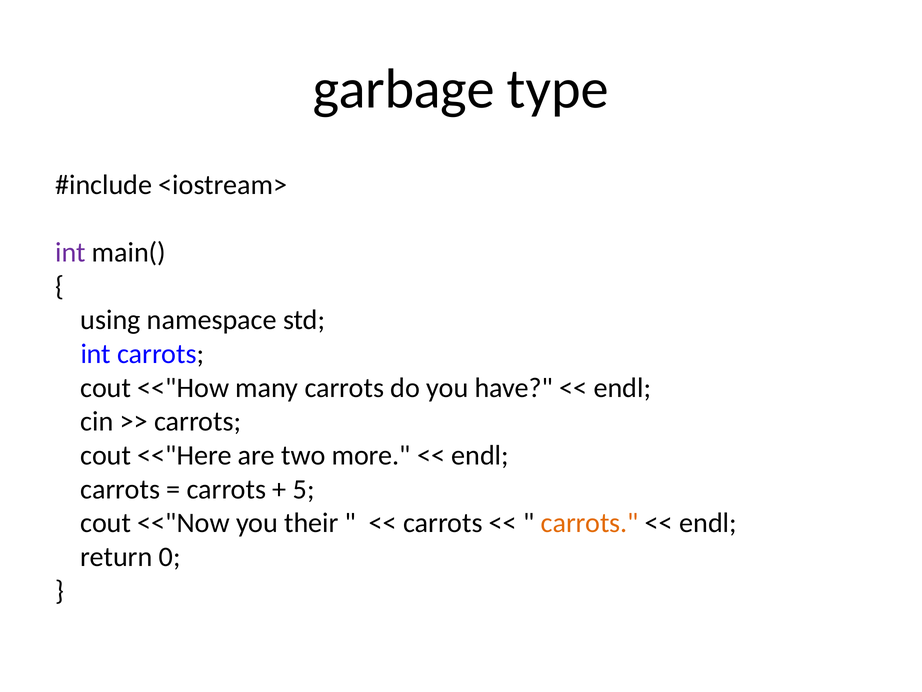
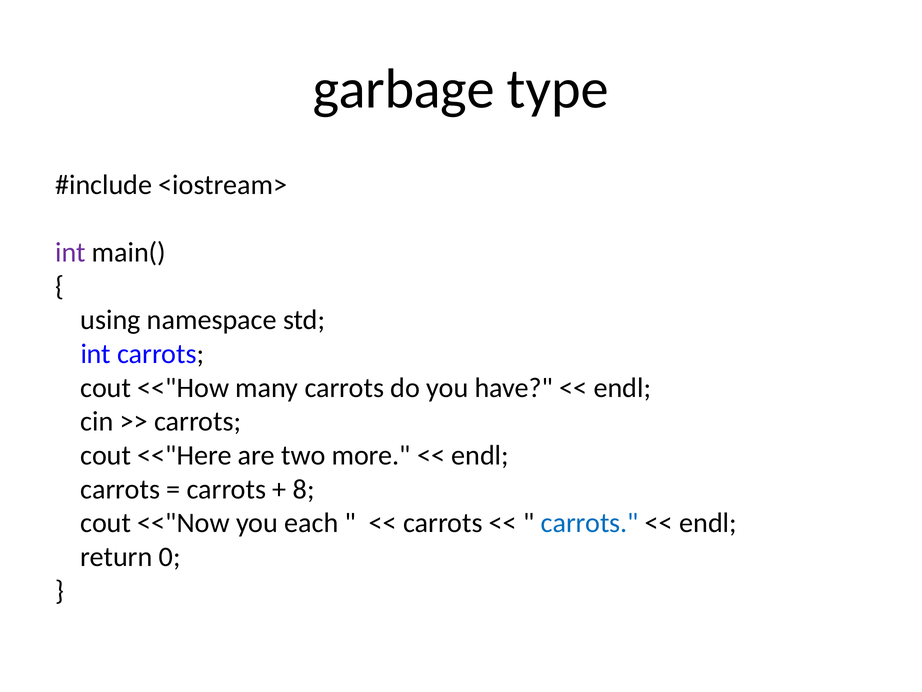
5: 5 -> 8
their: their -> each
carrots at (590, 523) colour: orange -> blue
